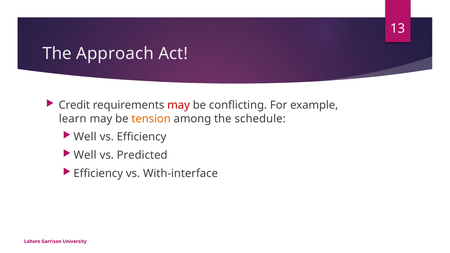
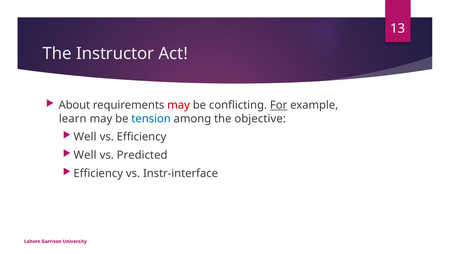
Approach: Approach -> Instructor
Credit: Credit -> About
For underline: none -> present
tension colour: orange -> blue
schedule: schedule -> objective
With-interface: With-interface -> Instr-interface
